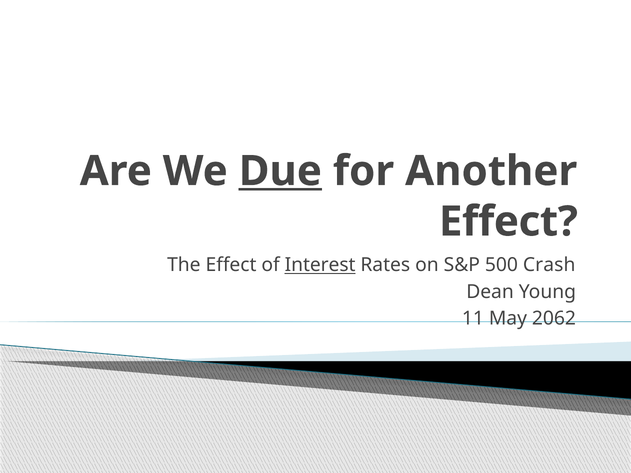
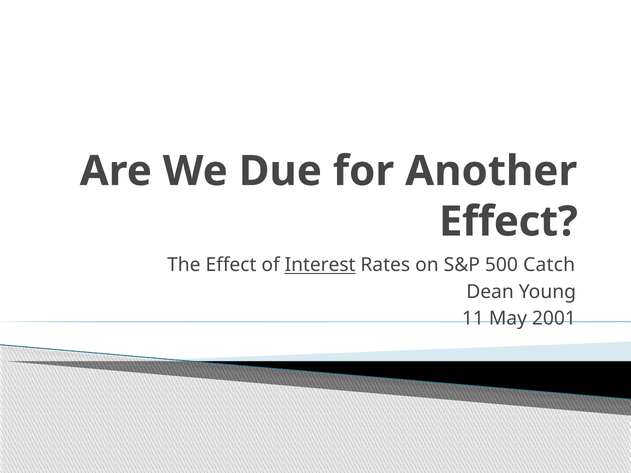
Due underline: present -> none
Crash: Crash -> Catch
2062: 2062 -> 2001
